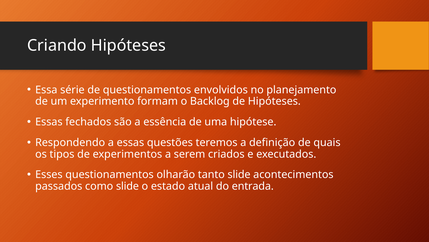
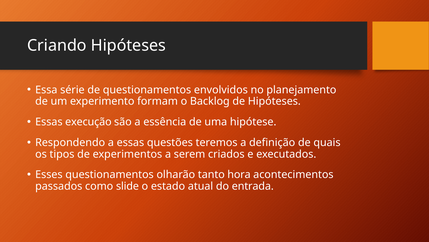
fechados: fechados -> execução
tanto slide: slide -> hora
